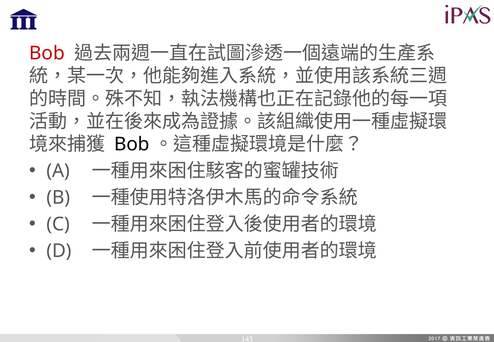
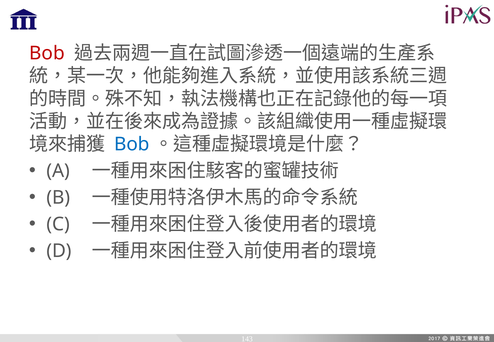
Bob at (132, 144) colour: black -> blue
